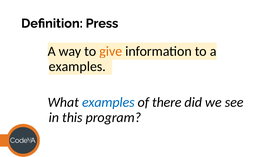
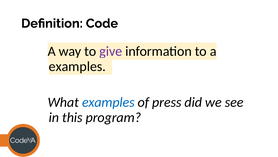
Press: Press -> Code
give colour: orange -> purple
there: there -> press
